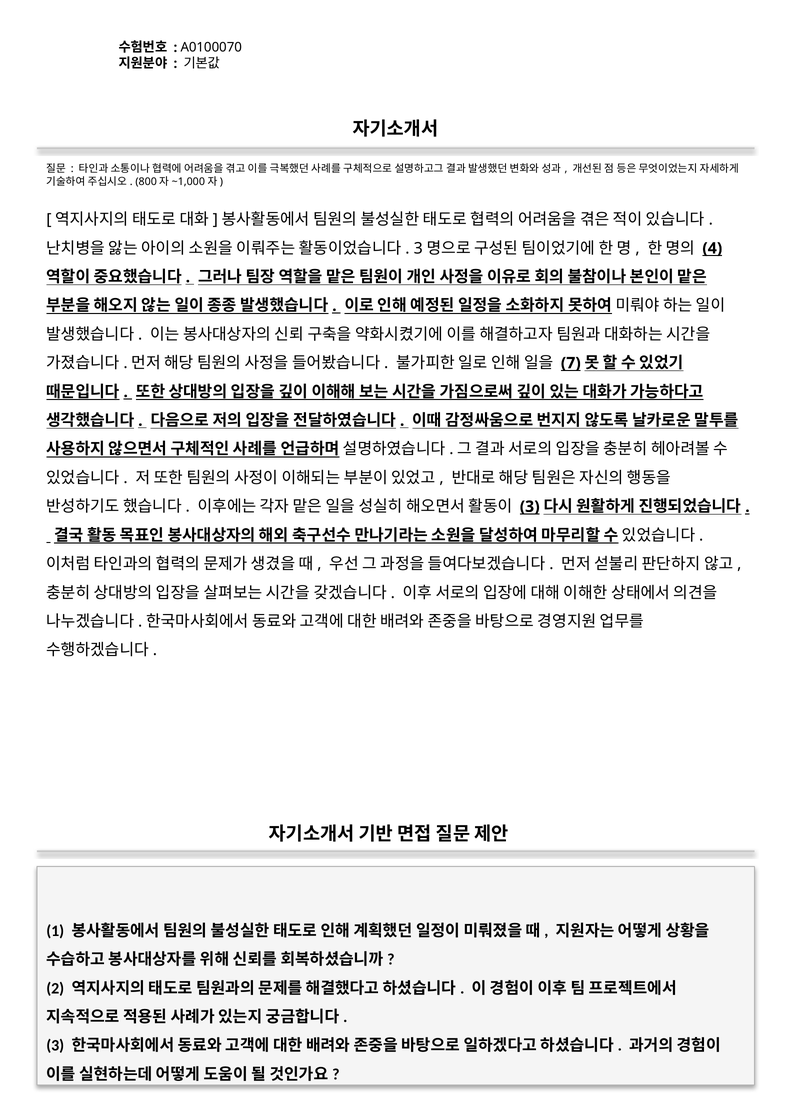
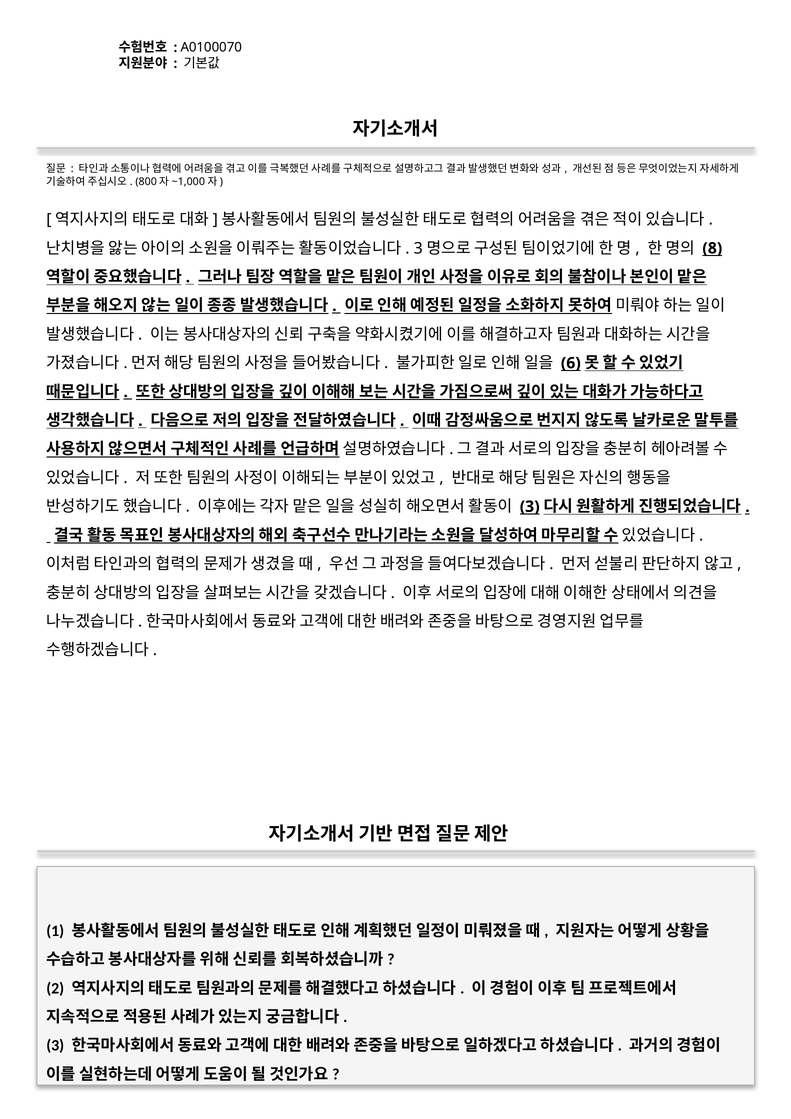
4: 4 -> 8
7: 7 -> 6
